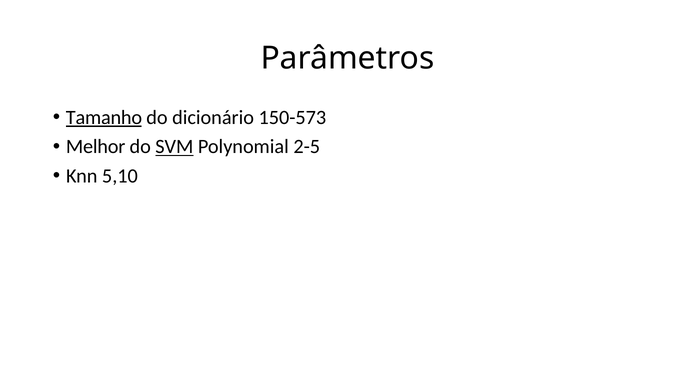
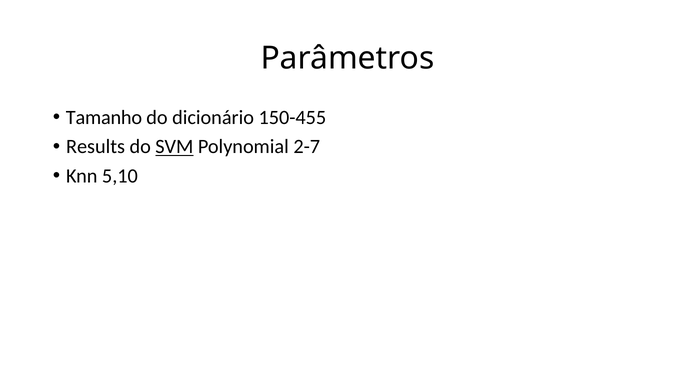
Tamanho underline: present -> none
150-573: 150-573 -> 150-455
Melhor: Melhor -> Results
2-5: 2-5 -> 2-7
